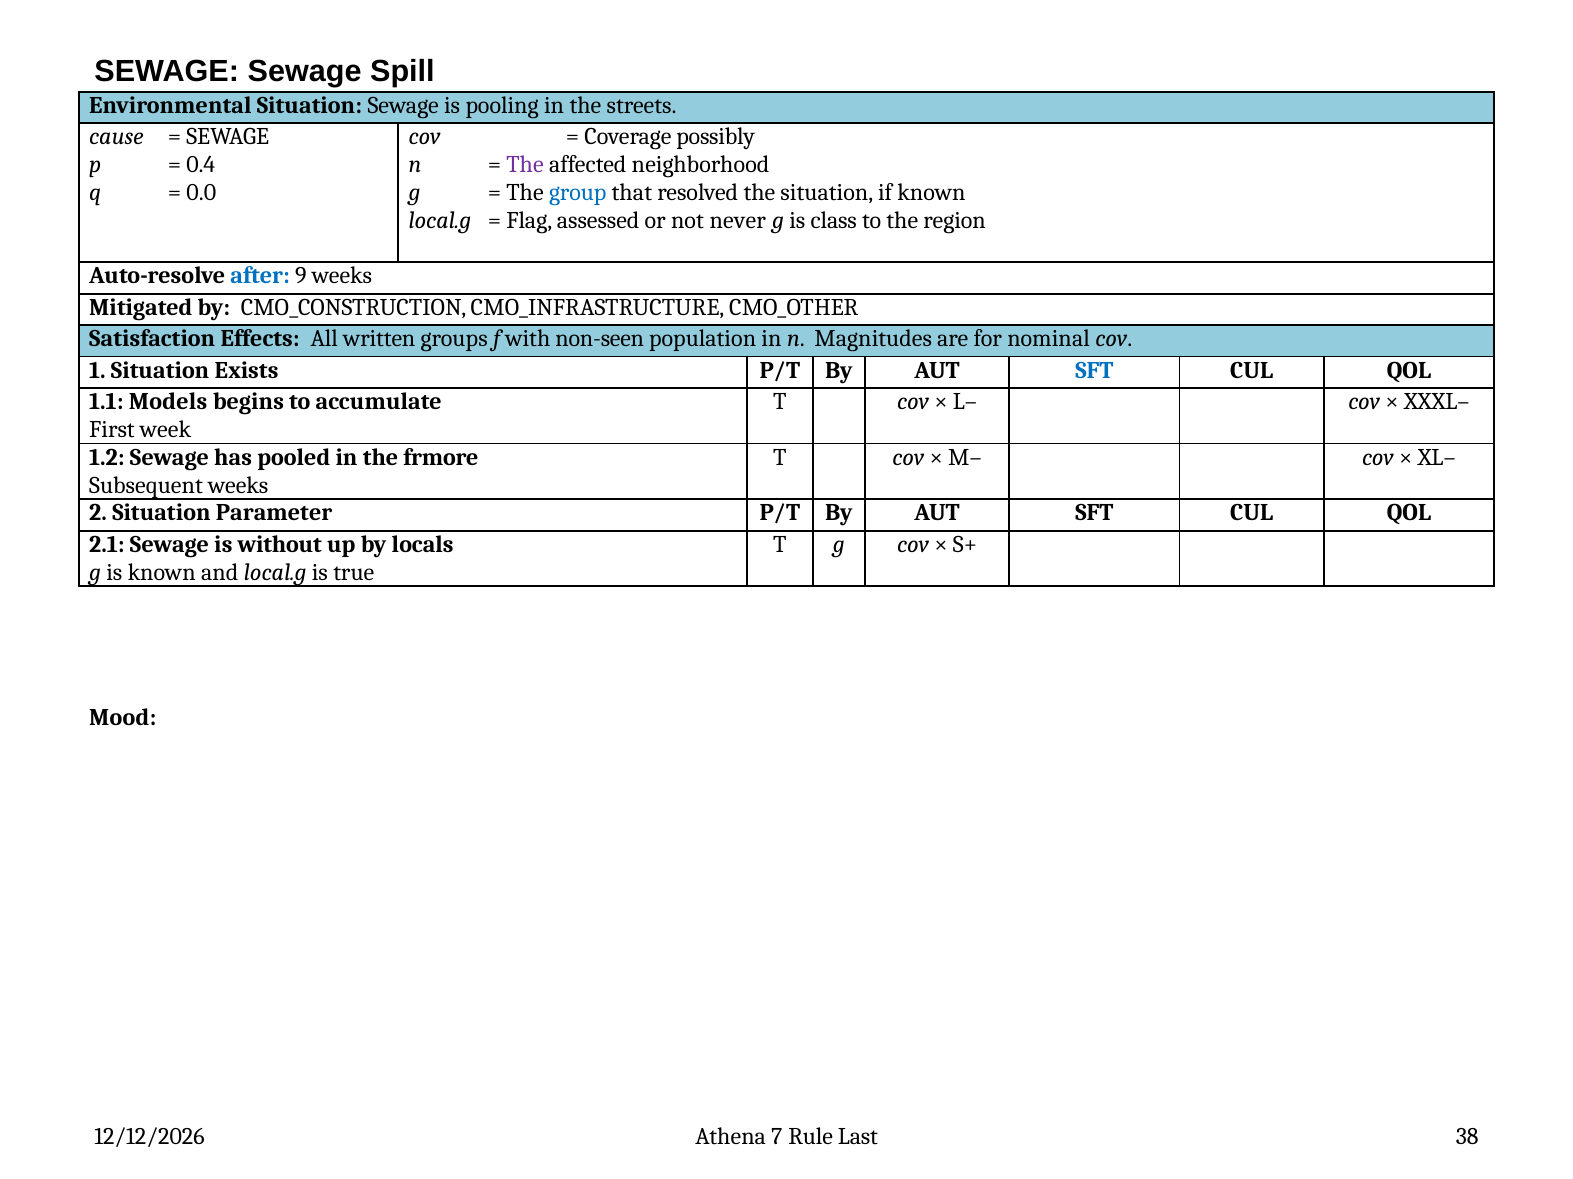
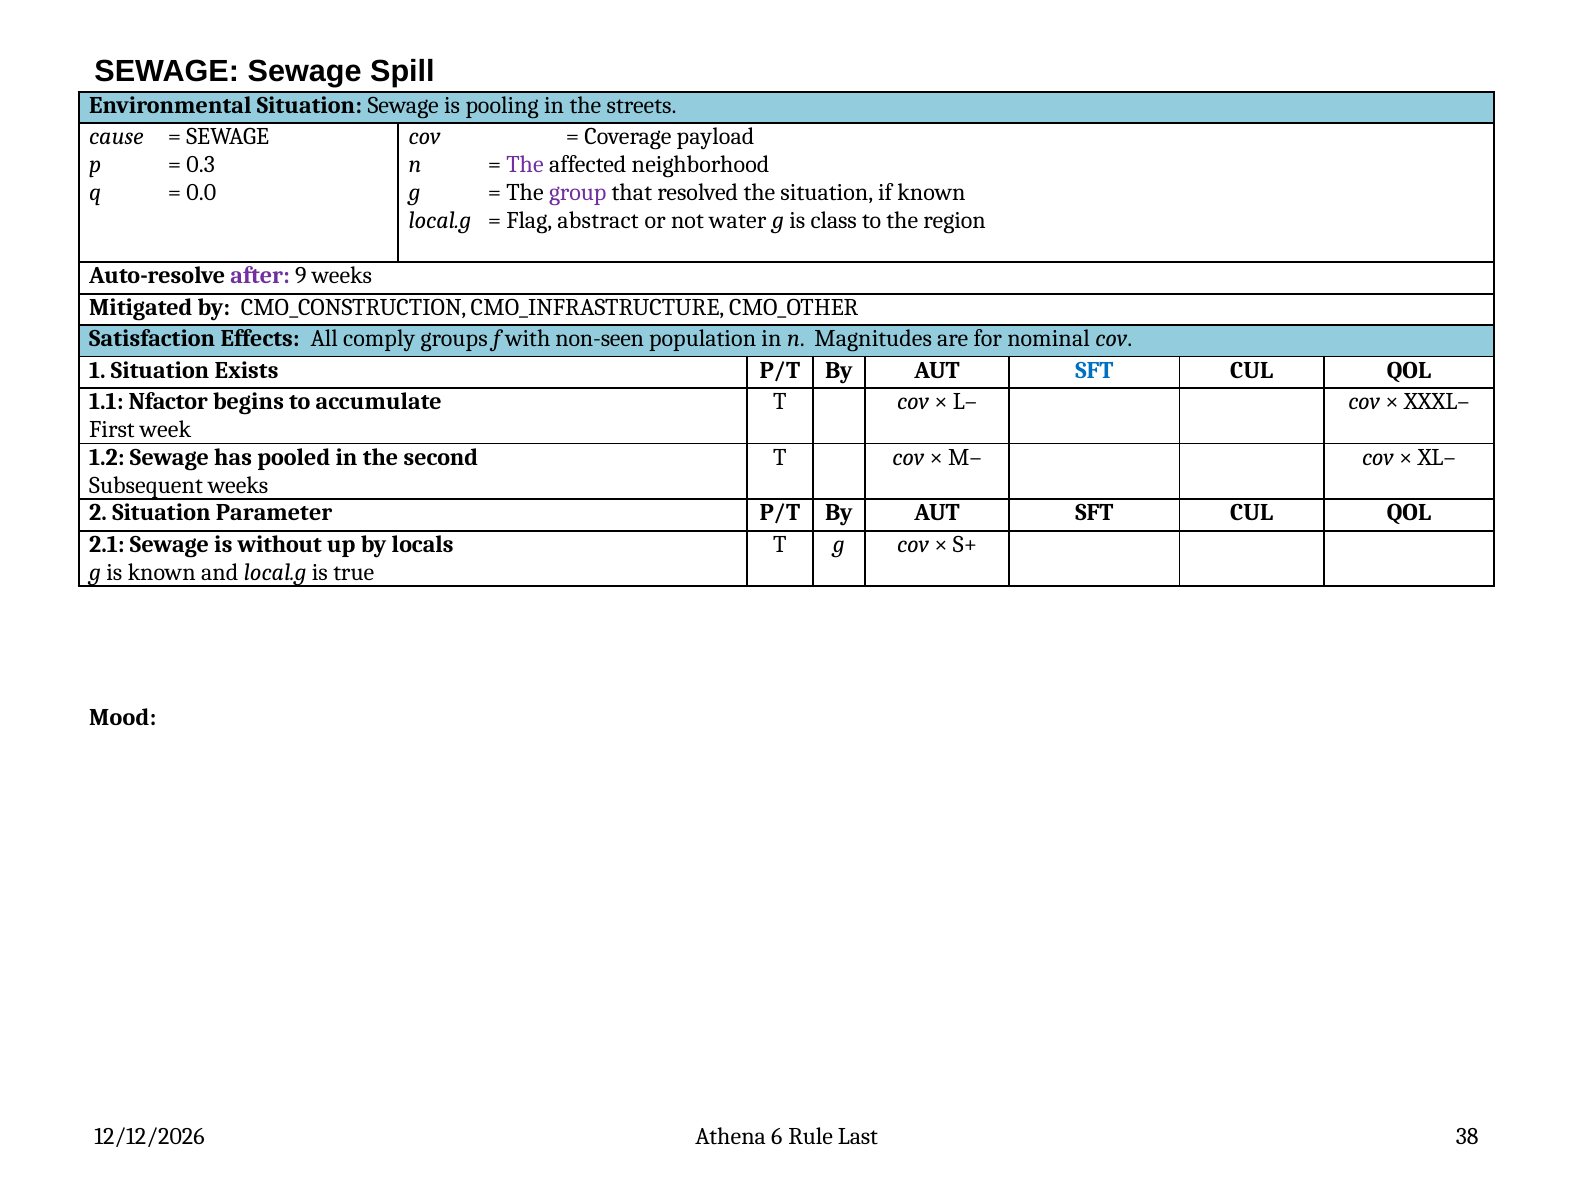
possibly: possibly -> payload
0.4: 0.4 -> 0.3
group colour: blue -> purple
assessed: assessed -> abstract
never: never -> water
after colour: blue -> purple
written: written -> comply
Models: Models -> Nfactor
frmore: frmore -> second
7: 7 -> 6
